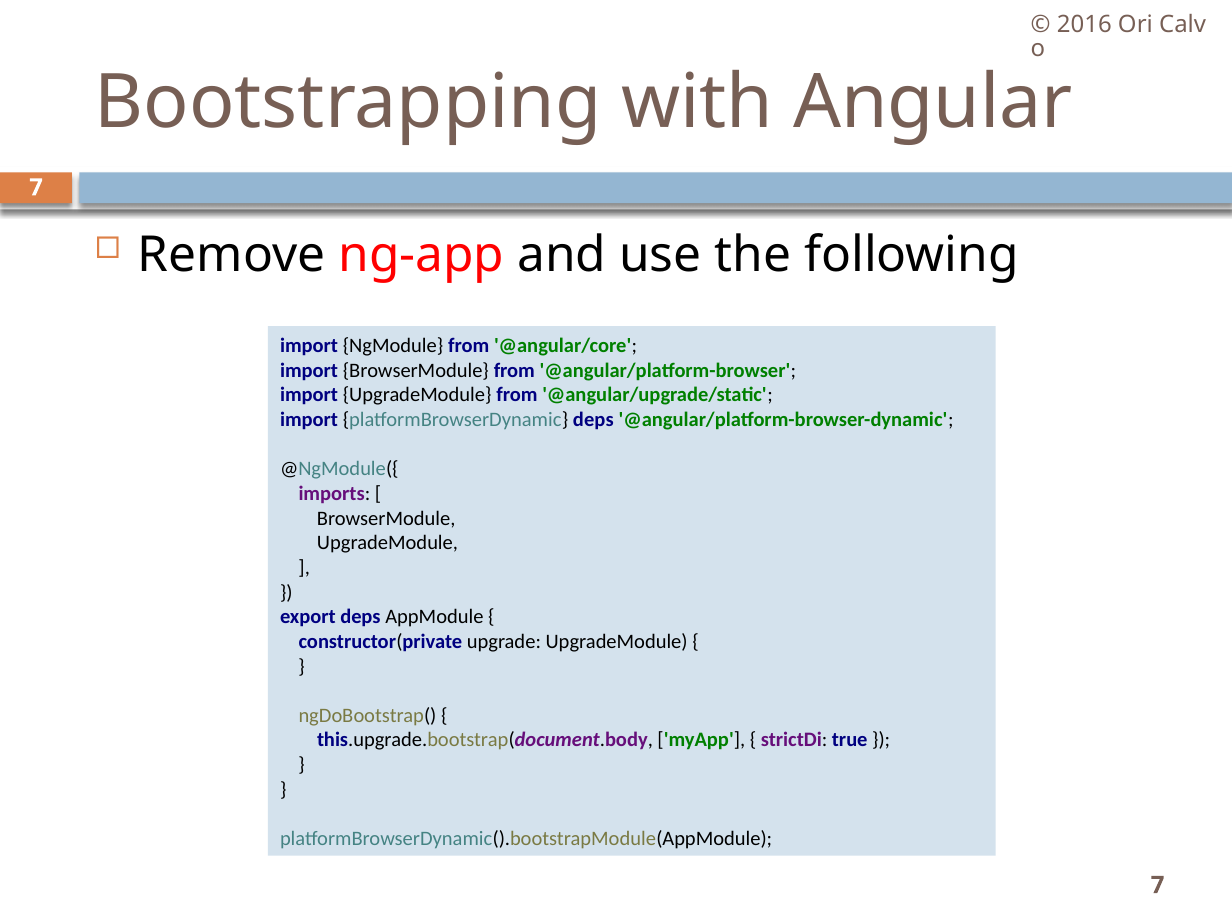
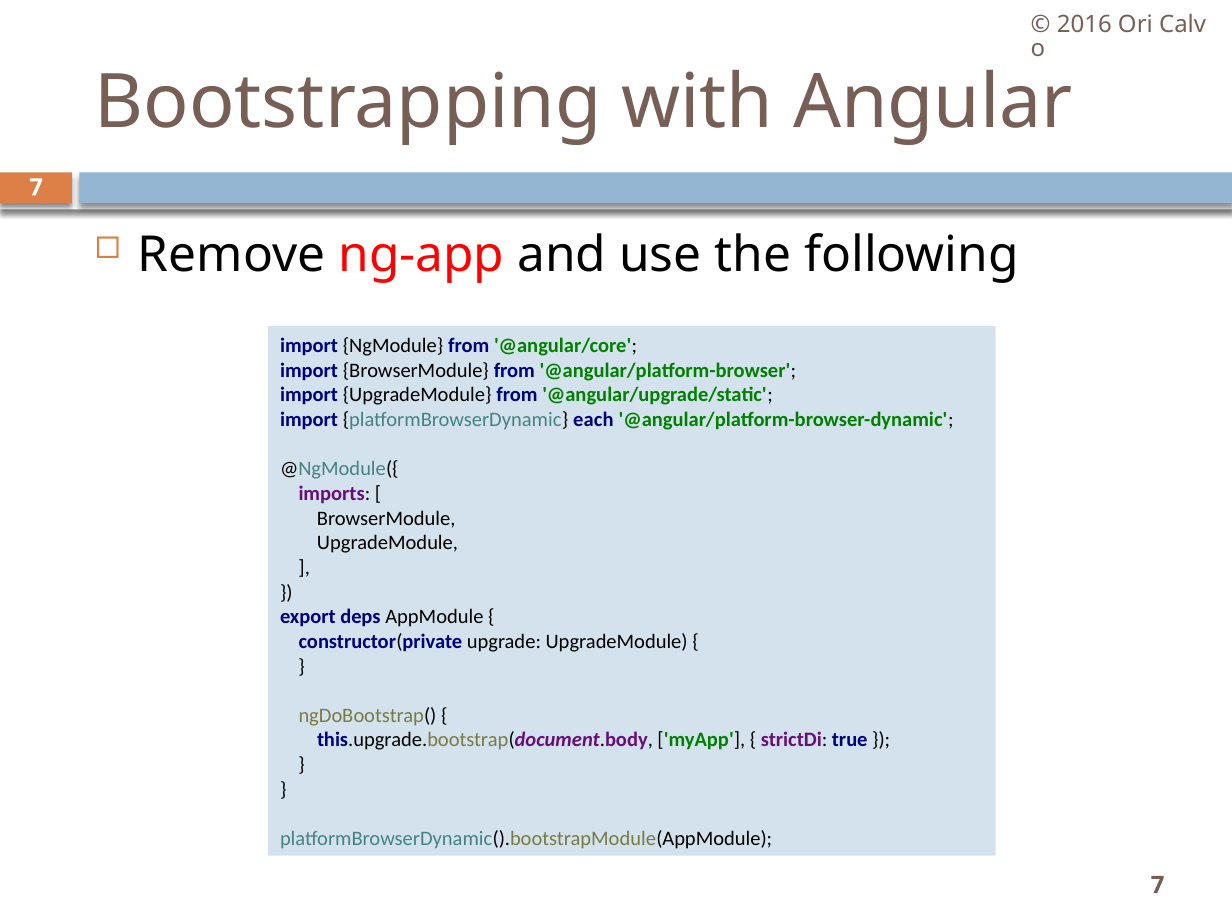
platformBrowserDynamic deps: deps -> each
